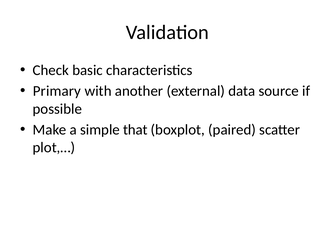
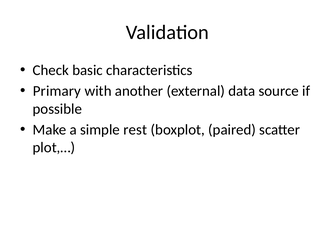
that: that -> rest
